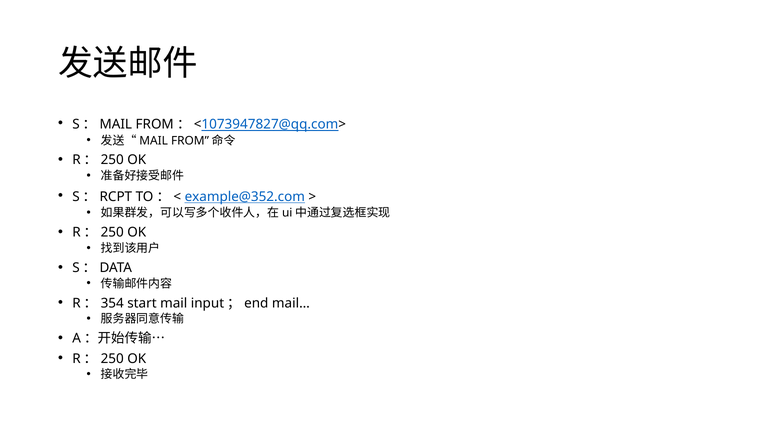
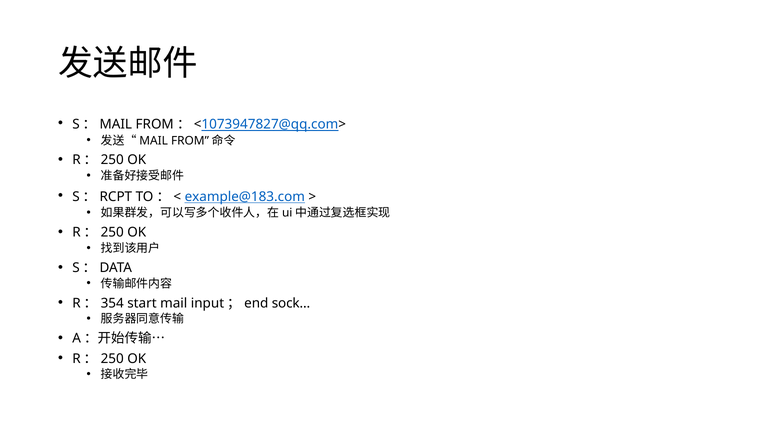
example@352.com: example@352.com -> example@183.com
mail…: mail… -> sock…
